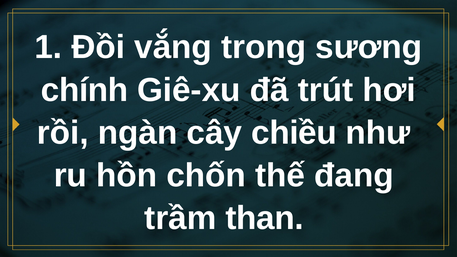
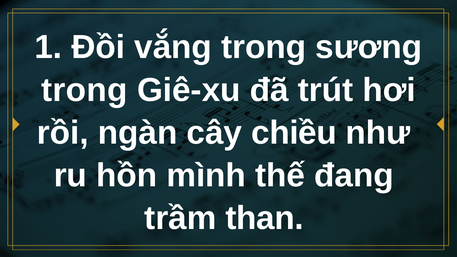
chính at (85, 90): chính -> trong
chốn: chốn -> mình
